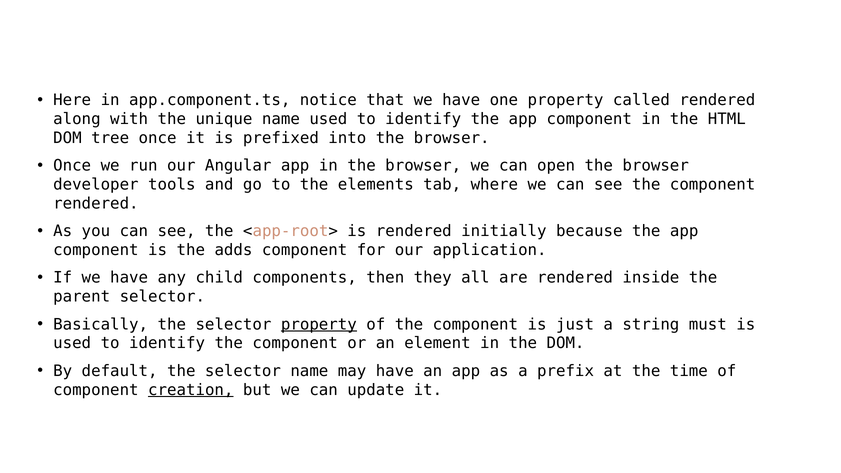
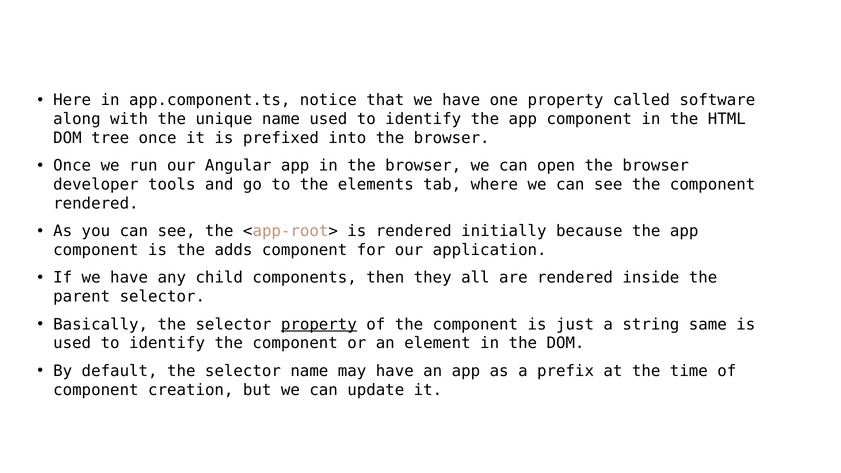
called rendered: rendered -> software
must: must -> same
creation underline: present -> none
